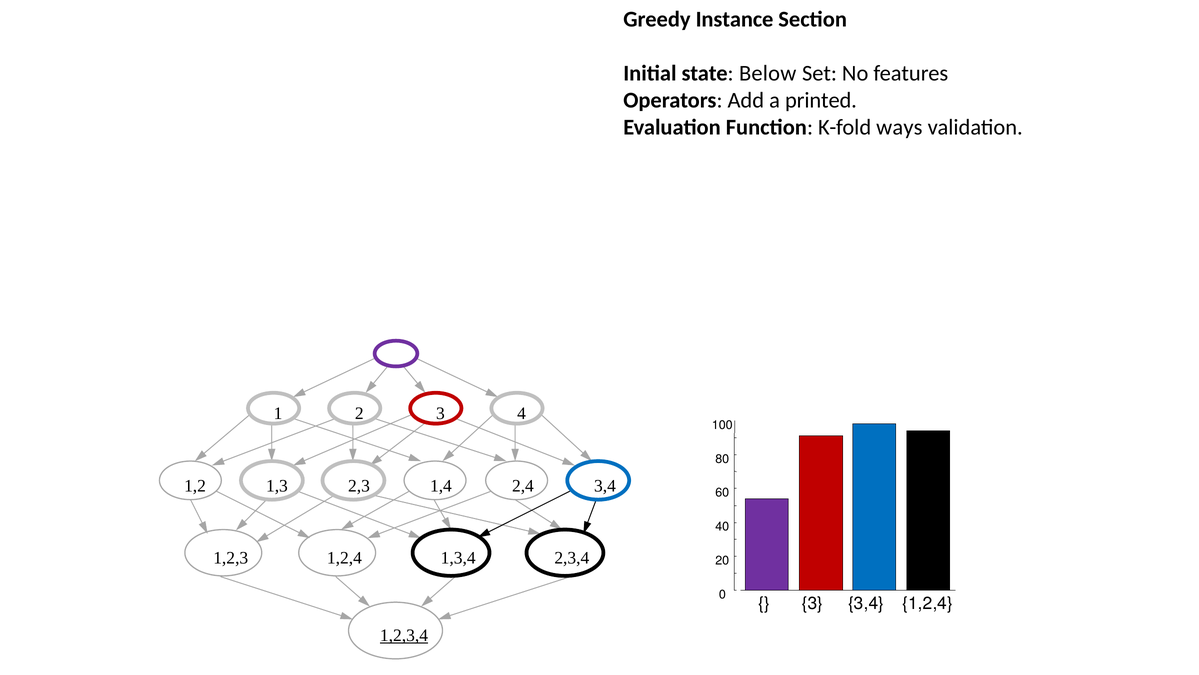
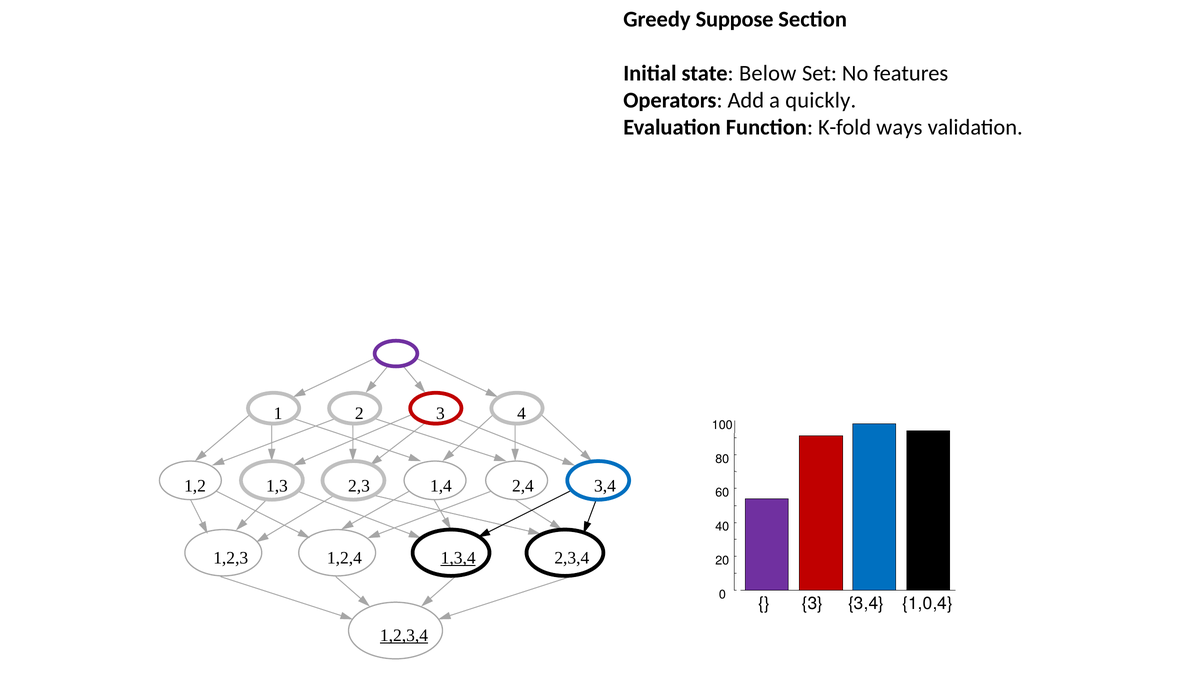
Instance: Instance -> Suppose
printed: printed -> quickly
1,3,4 underline: none -> present
3,4 1,2,4: 1,2,4 -> 1,0,4
